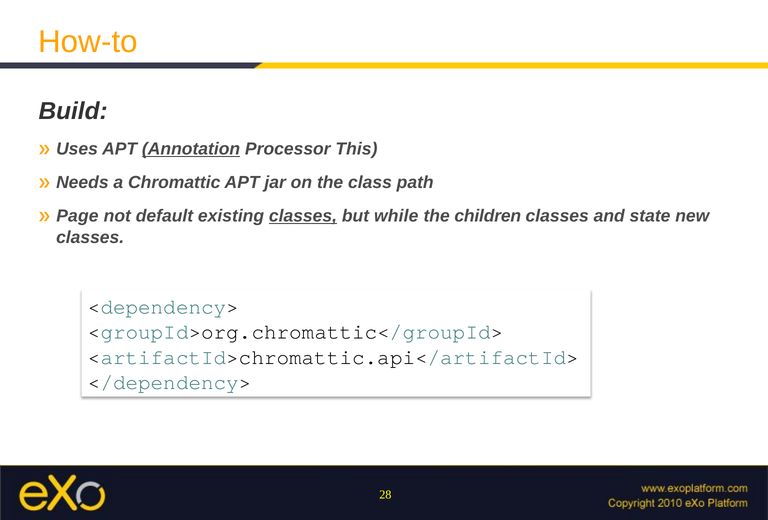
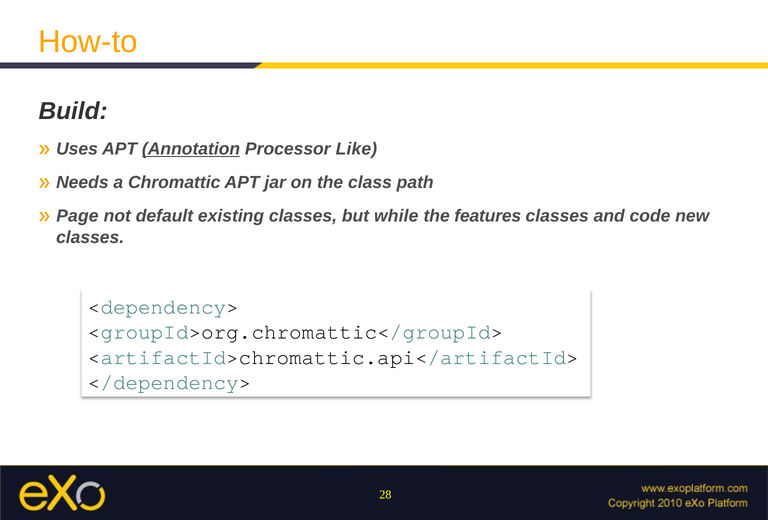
This: This -> Like
classes at (303, 216) underline: present -> none
children: children -> features
state: state -> code
